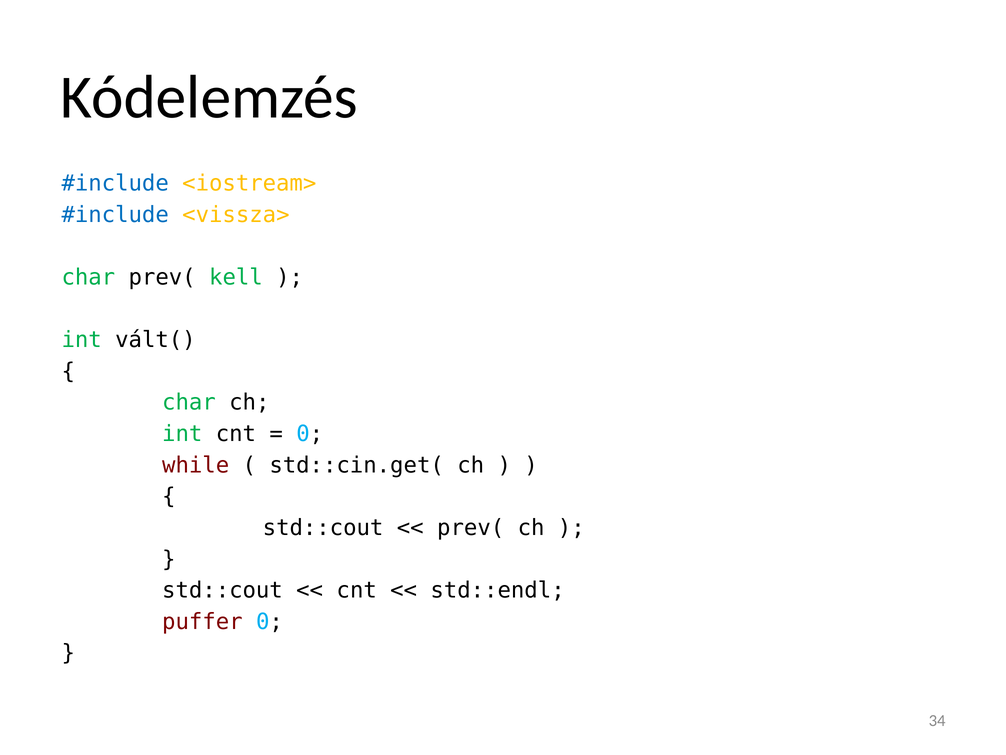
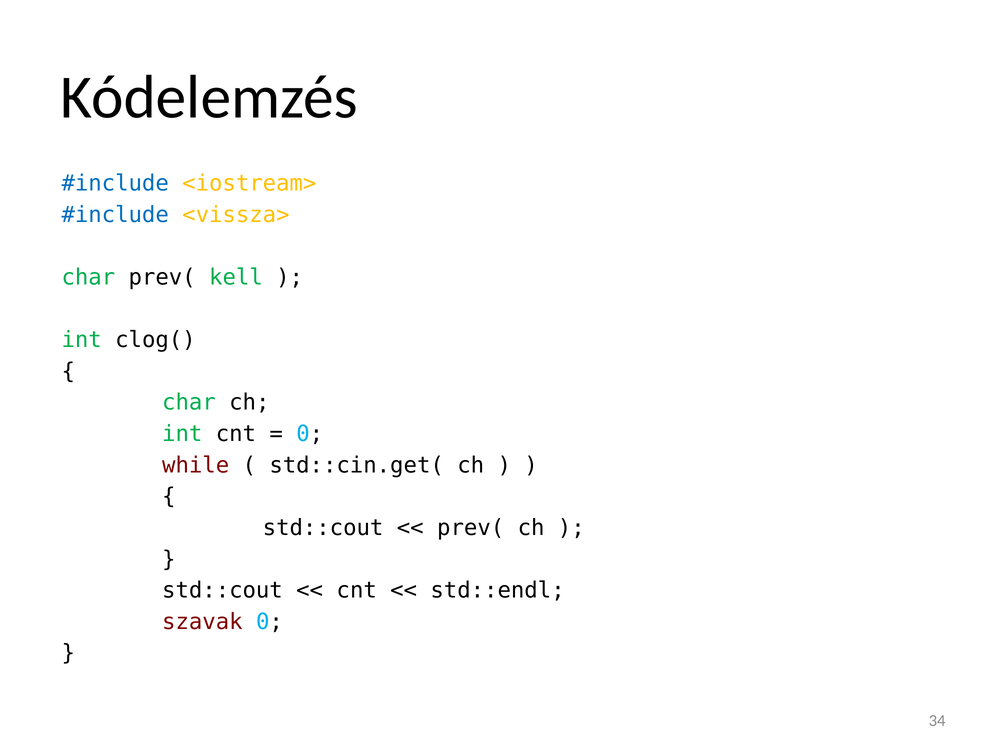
vált(: vált( -> clog(
puffer: puffer -> szavak
